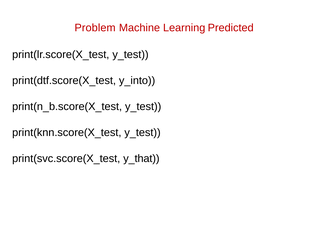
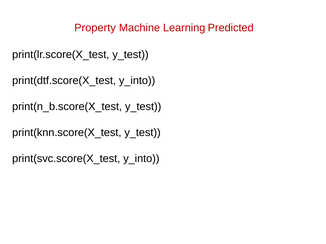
Problem: Problem -> Property
print(svc.score(X_test y_that: y_that -> y_into
